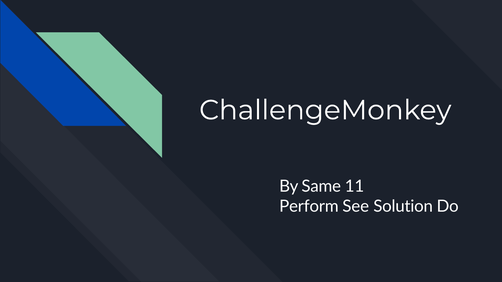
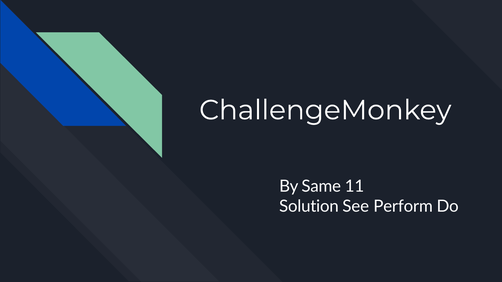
Perform: Perform -> Solution
Solution: Solution -> Perform
